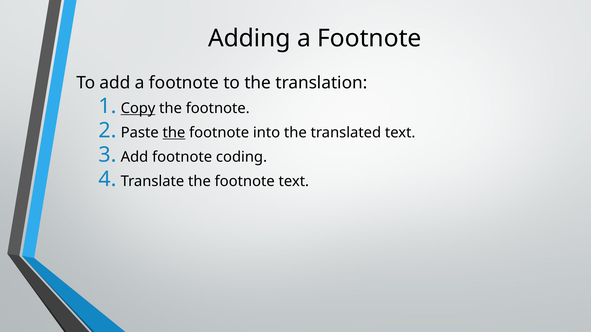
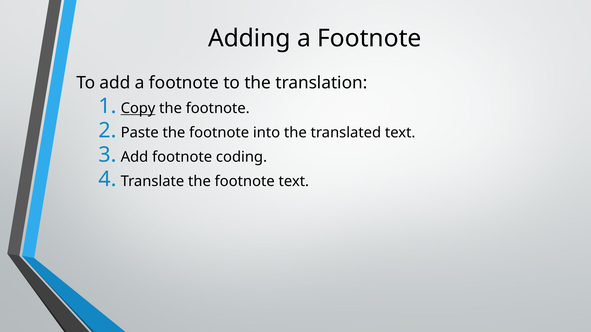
the at (174, 133) underline: present -> none
